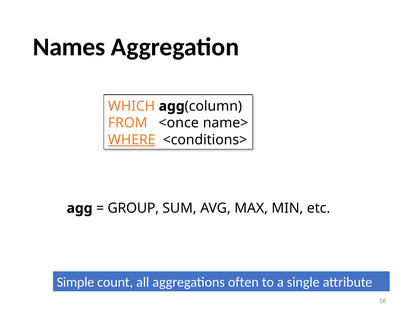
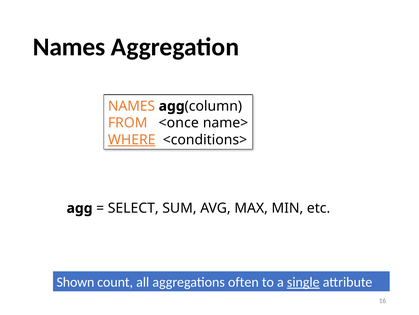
WHICH at (132, 106): WHICH -> NAMES
GROUP: GROUP -> SELECT
Simple: Simple -> Shown
single underline: none -> present
